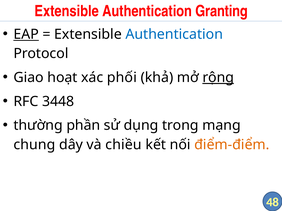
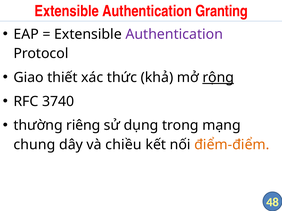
EAP underline: present -> none
Authentication at (174, 34) colour: blue -> purple
hoạt: hoạt -> thiết
phối: phối -> thức
3448: 3448 -> 3740
phần: phần -> riêng
